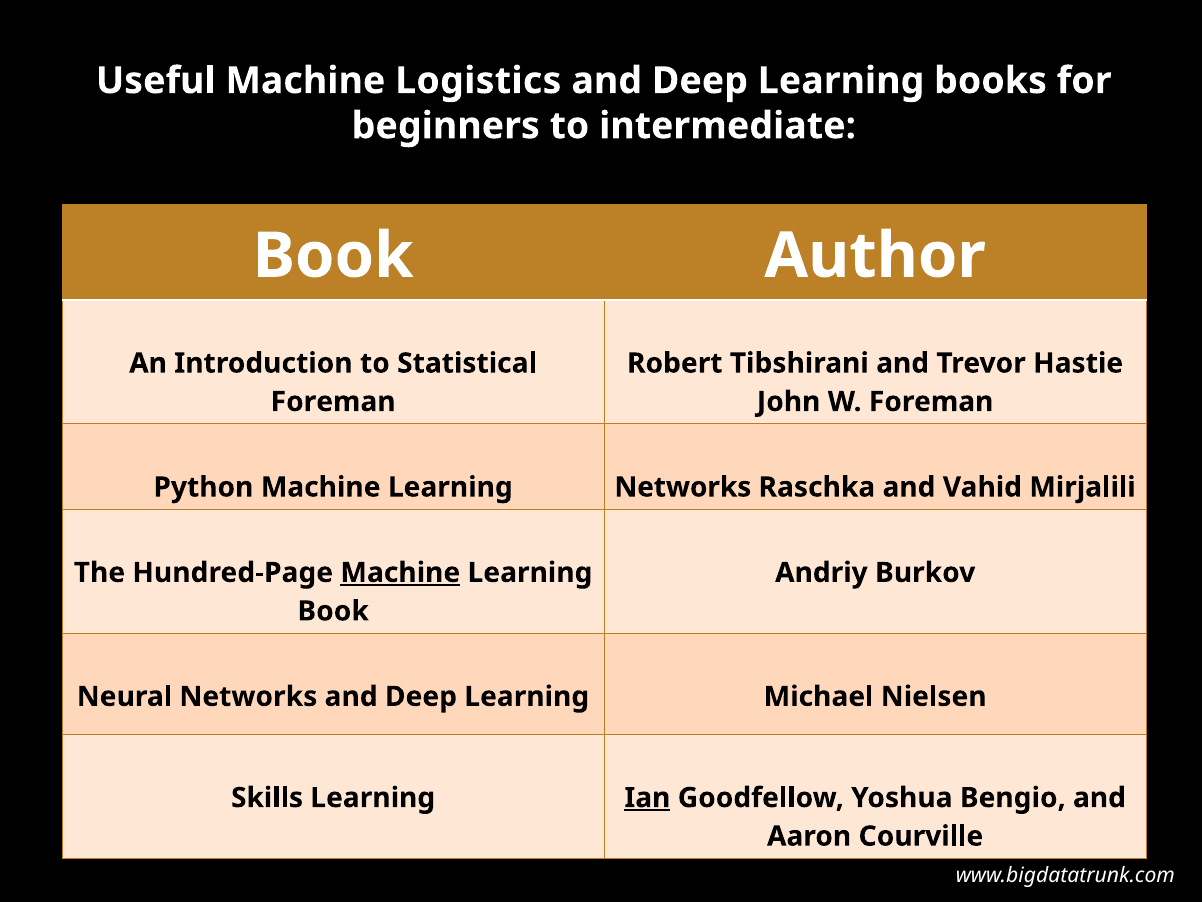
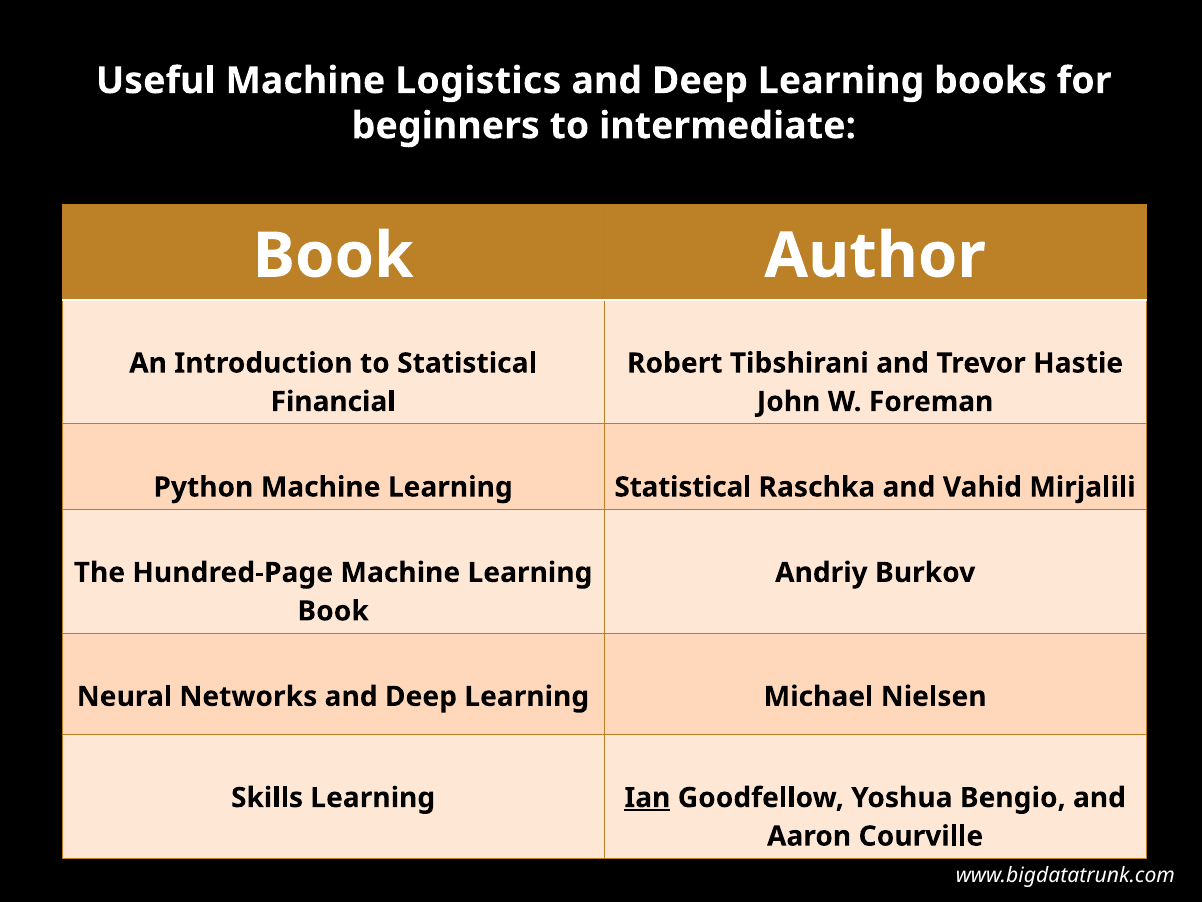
Foreman at (333, 402): Foreman -> Financial
Learning Networks: Networks -> Statistical
Machine at (400, 572) underline: present -> none
